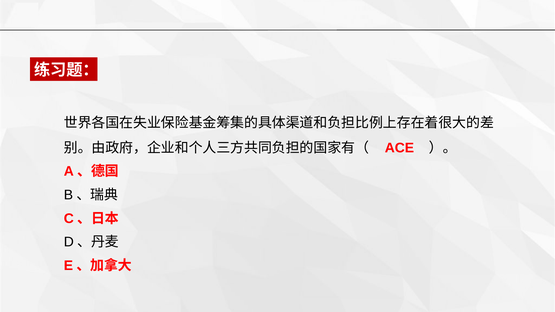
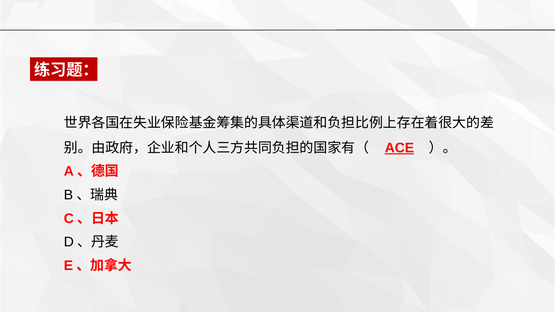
ACE underline: none -> present
